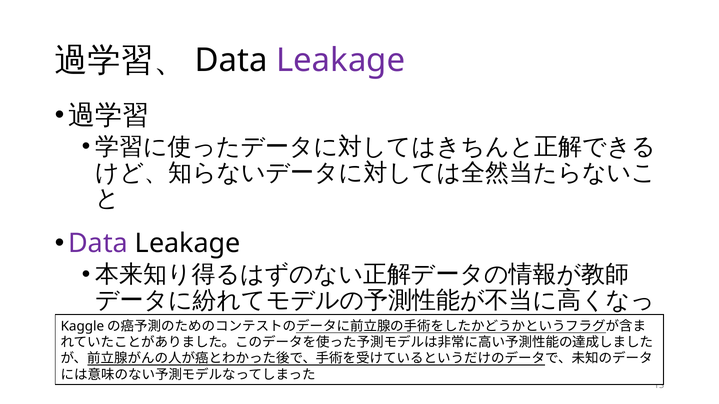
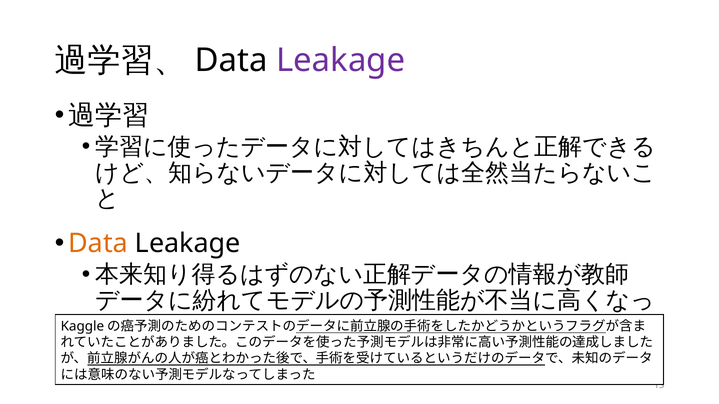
Data at (98, 244) colour: purple -> orange
